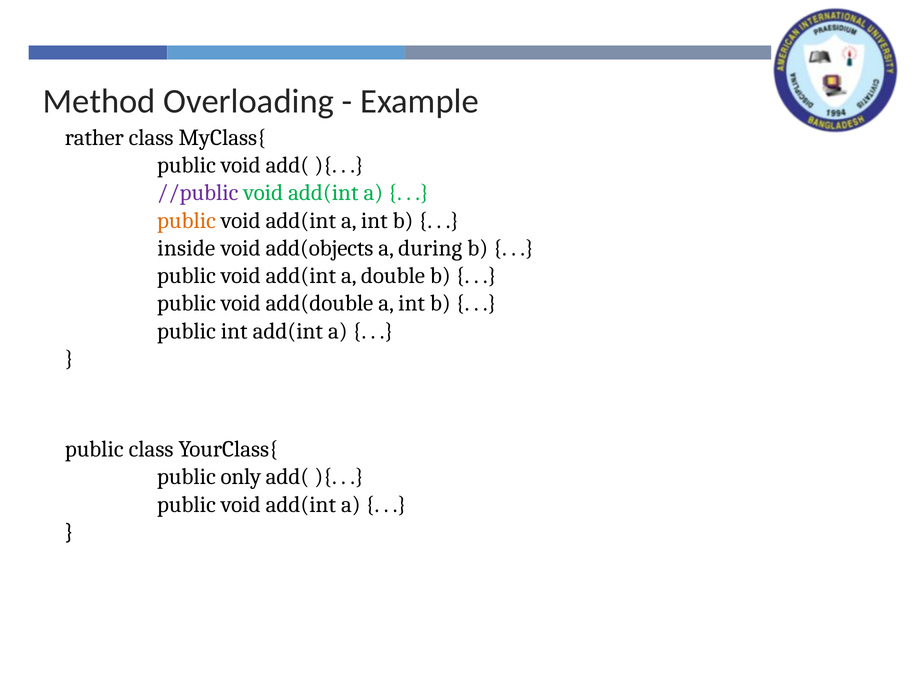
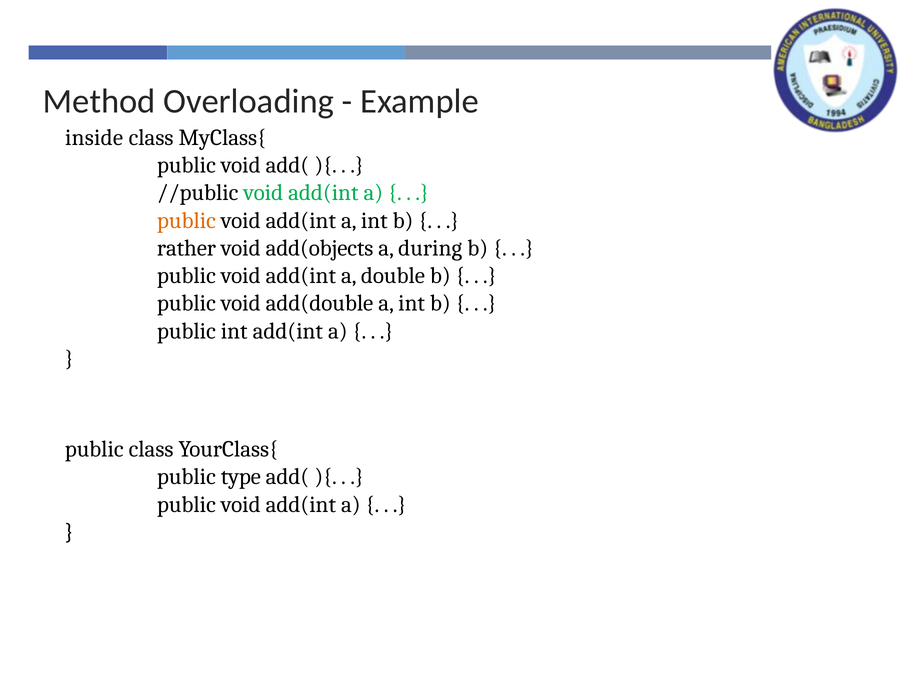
rather: rather -> inside
//public colour: purple -> black
inside: inside -> rather
only: only -> type
